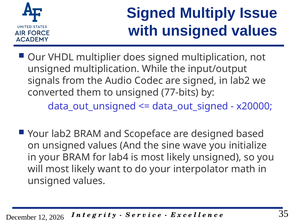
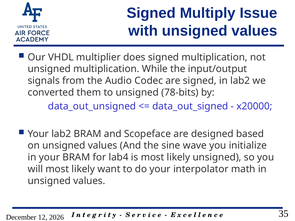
77-bits: 77-bits -> 78-bits
